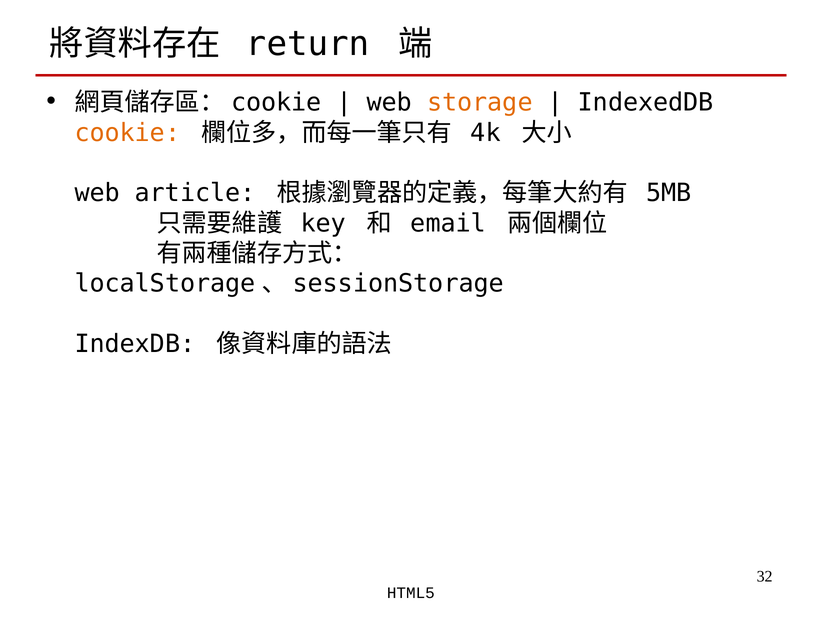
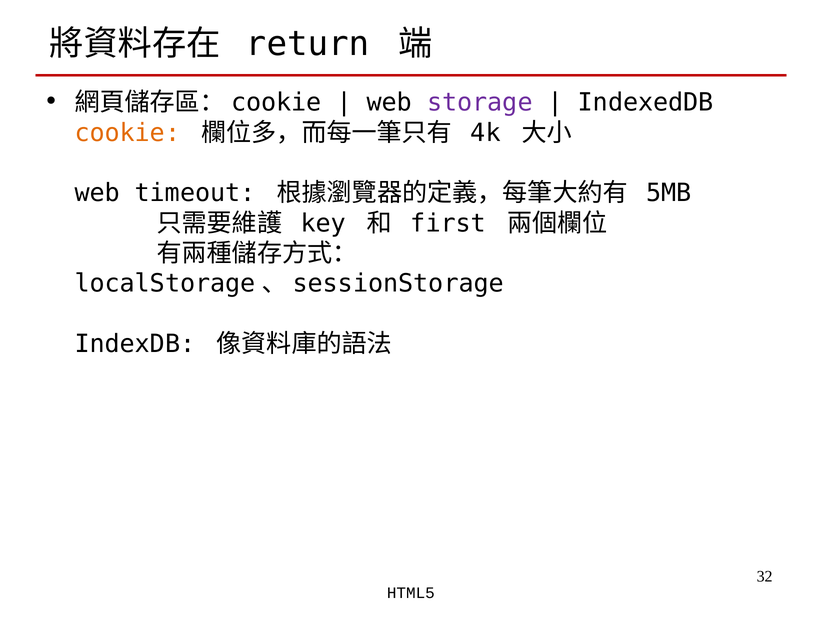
storage colour: orange -> purple
article: article -> timeout
email: email -> first
